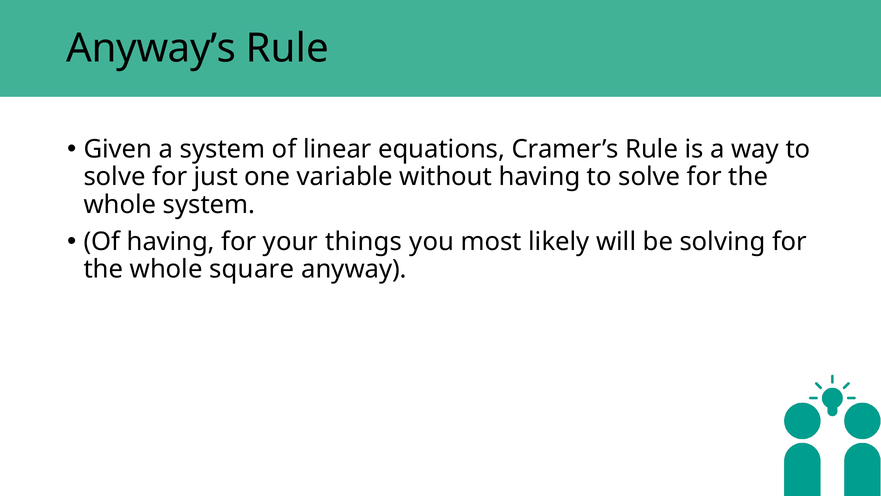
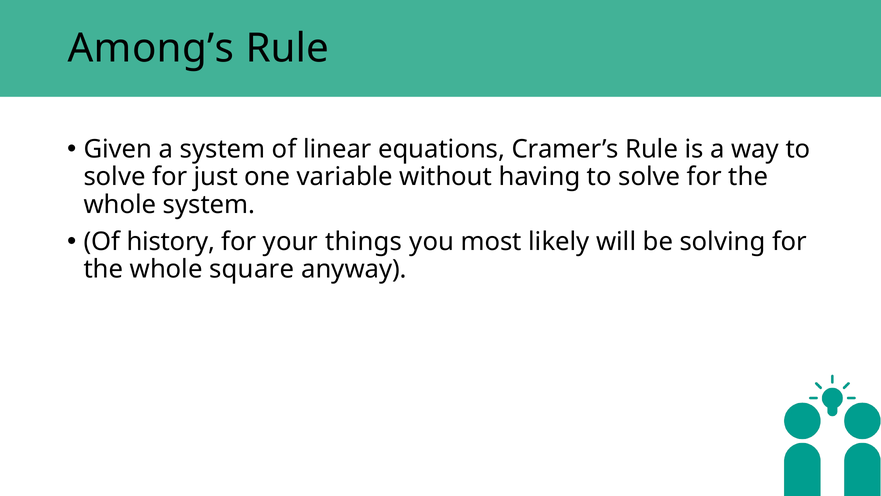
Anyway’s: Anyway’s -> Among’s
Of having: having -> history
